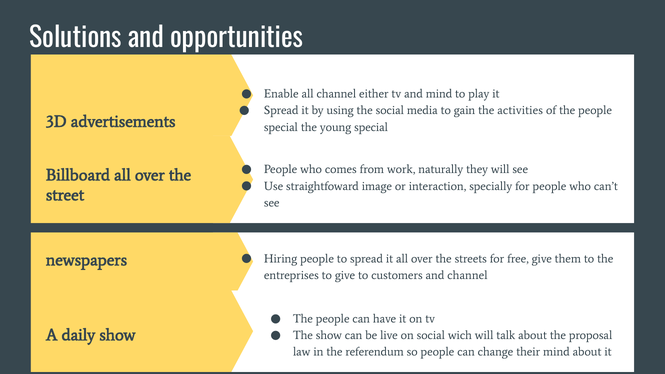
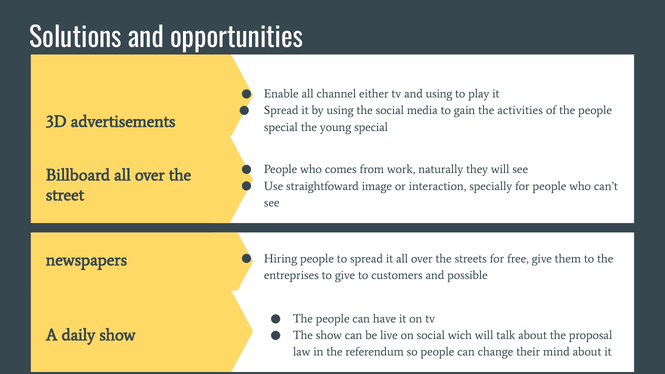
and mind: mind -> using
and channel: channel -> possible
